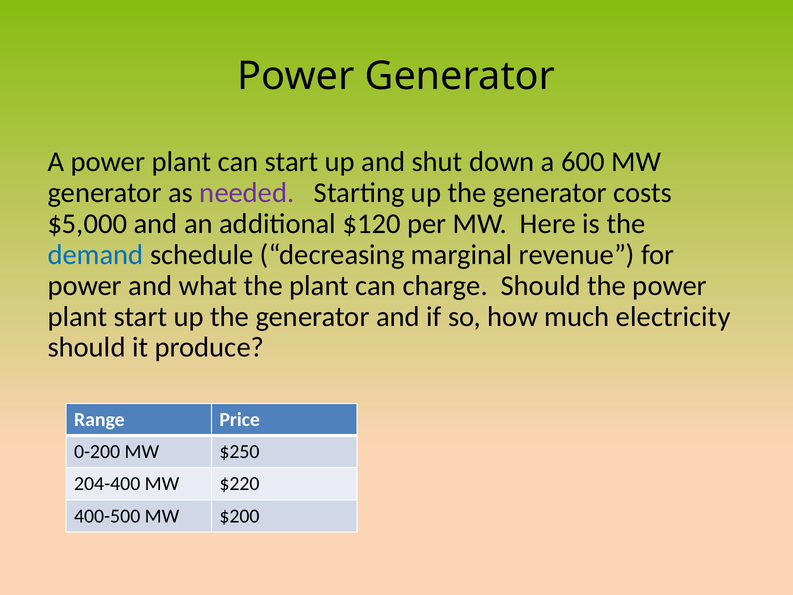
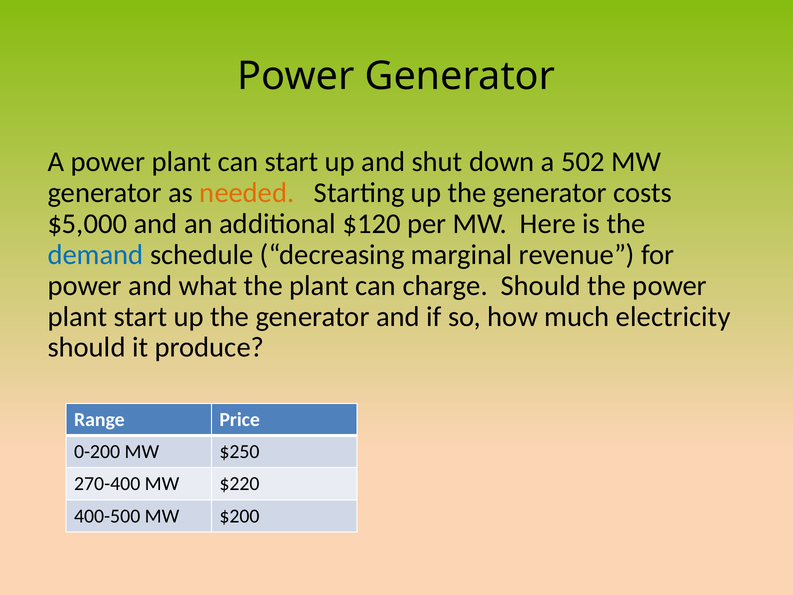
600: 600 -> 502
needed colour: purple -> orange
204-400: 204-400 -> 270-400
